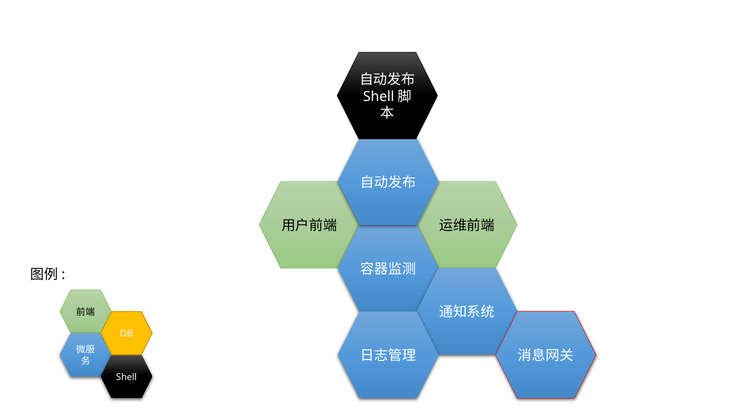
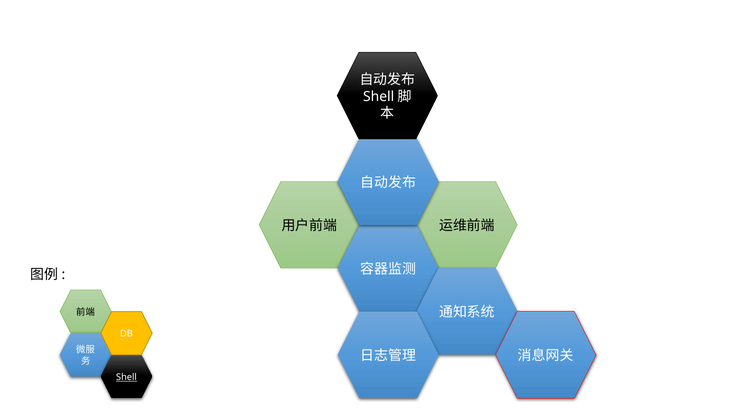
Shell underline: none -> present
